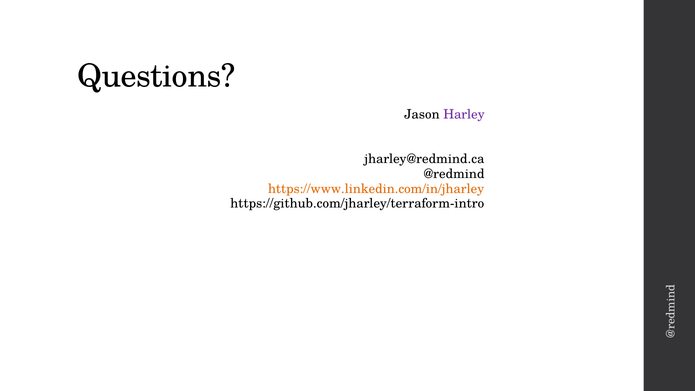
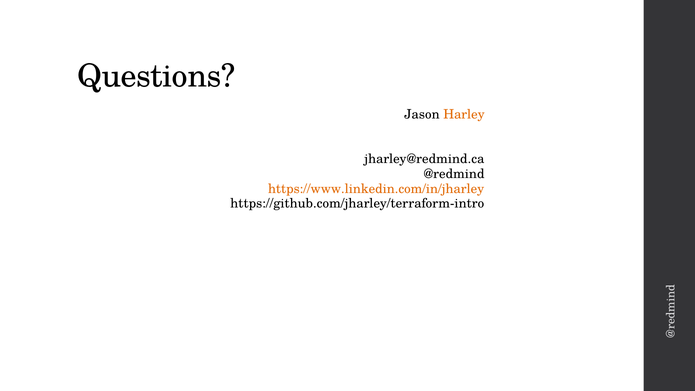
Harley colour: purple -> orange
